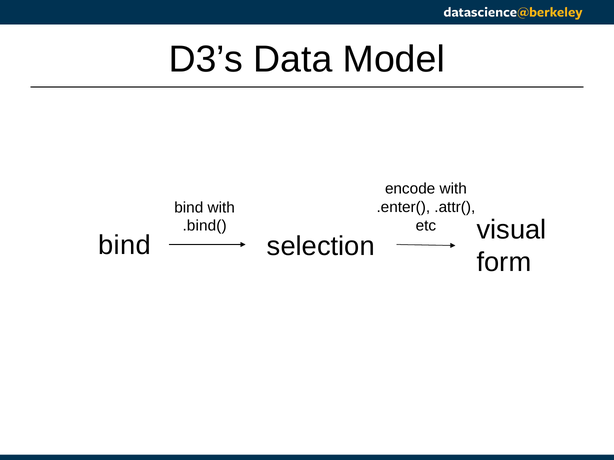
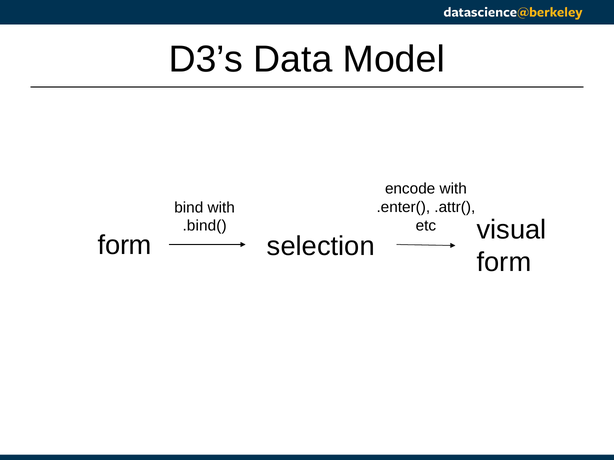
bind at (125, 246): bind -> form
